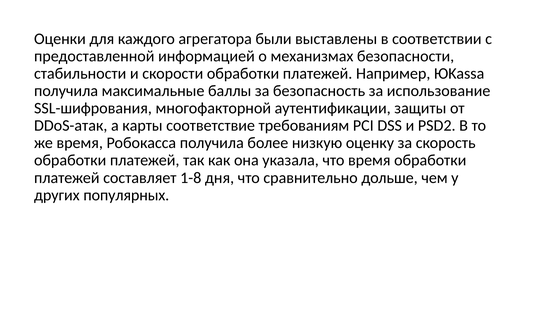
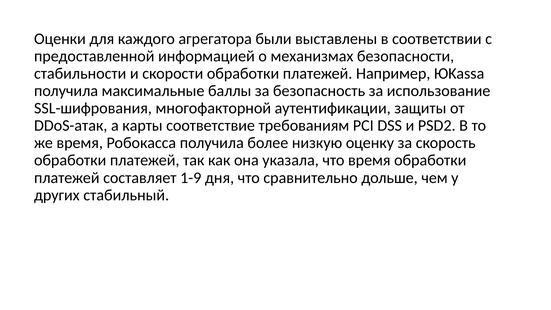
1-8: 1-8 -> 1-9
популярных: популярных -> стабильный
